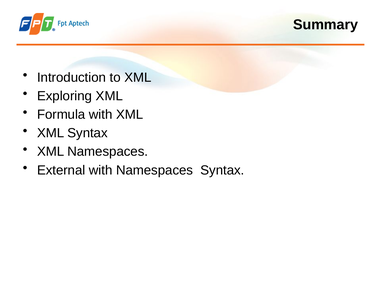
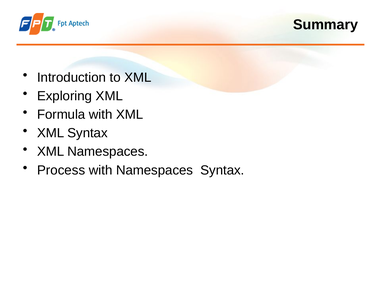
External: External -> Process
